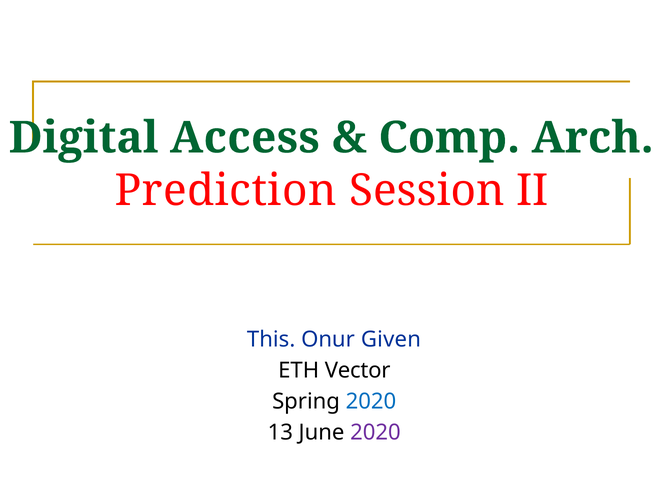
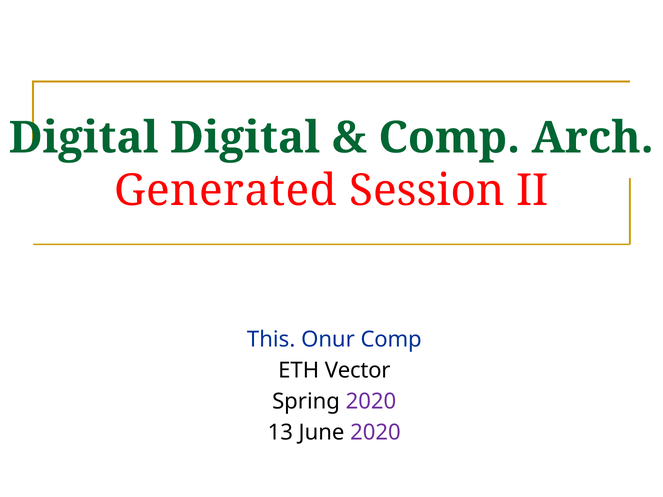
Digital Access: Access -> Digital
Prediction: Prediction -> Generated
Onur Given: Given -> Comp
2020 at (371, 402) colour: blue -> purple
